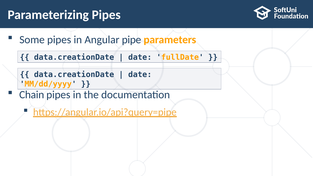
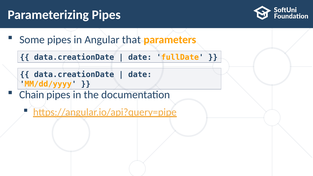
pipe: pipe -> that
